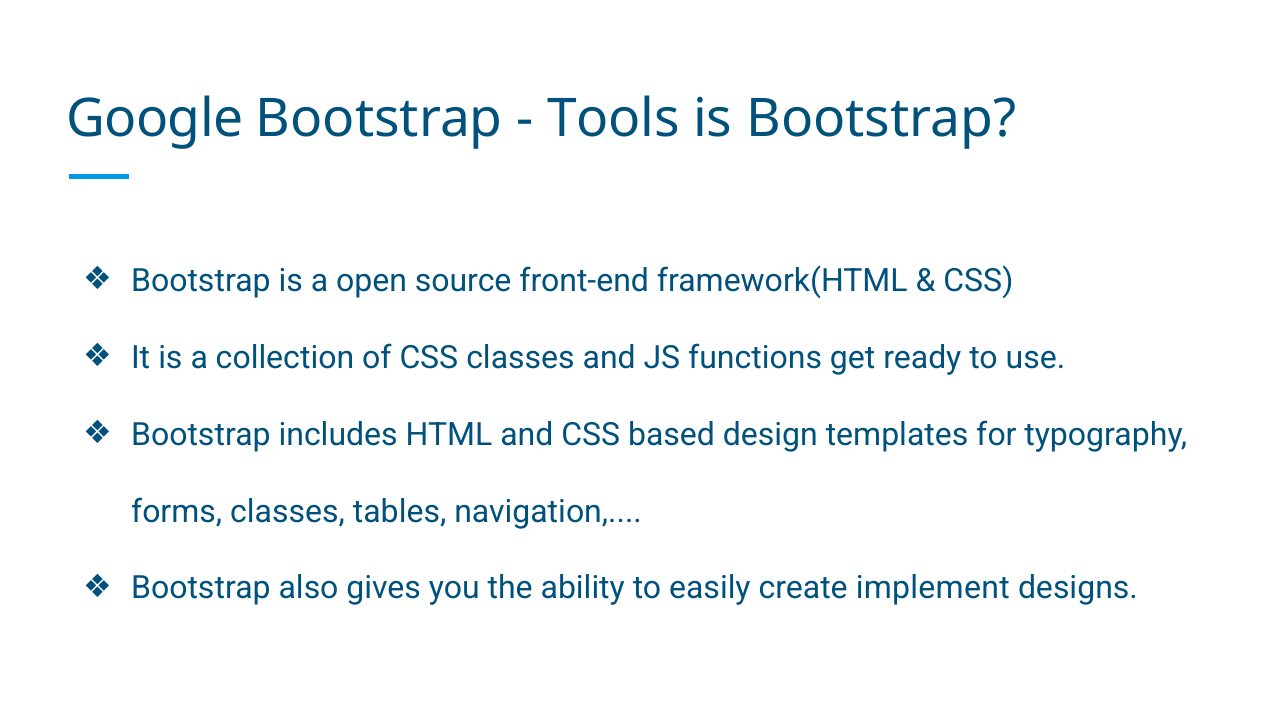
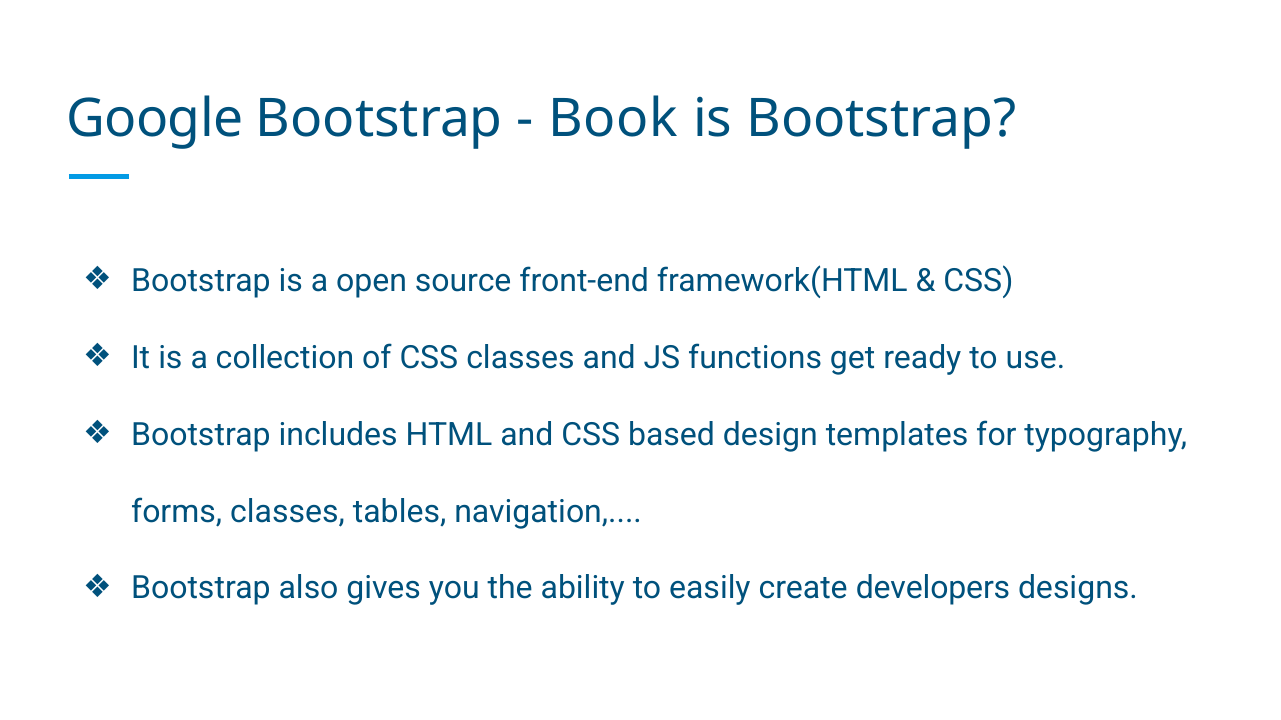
Tools: Tools -> Book
implement: implement -> developers
